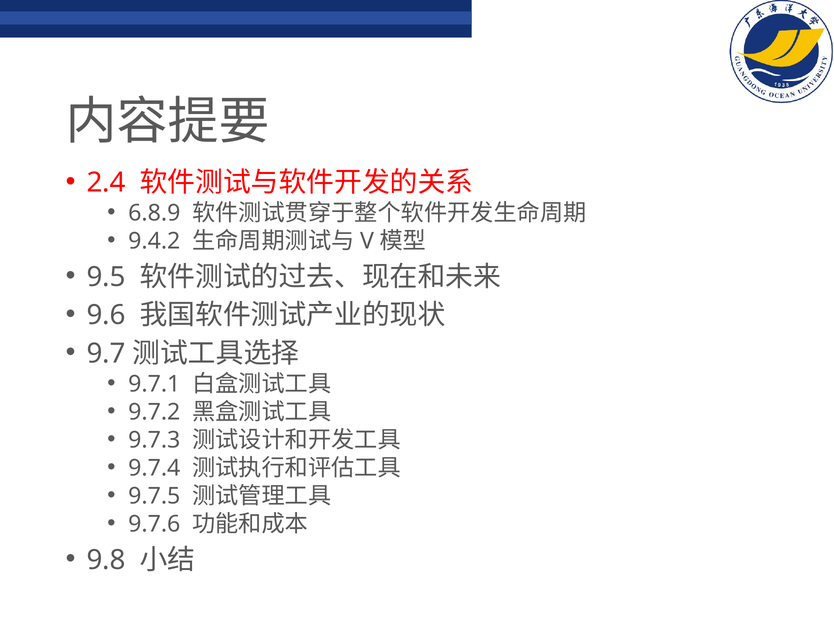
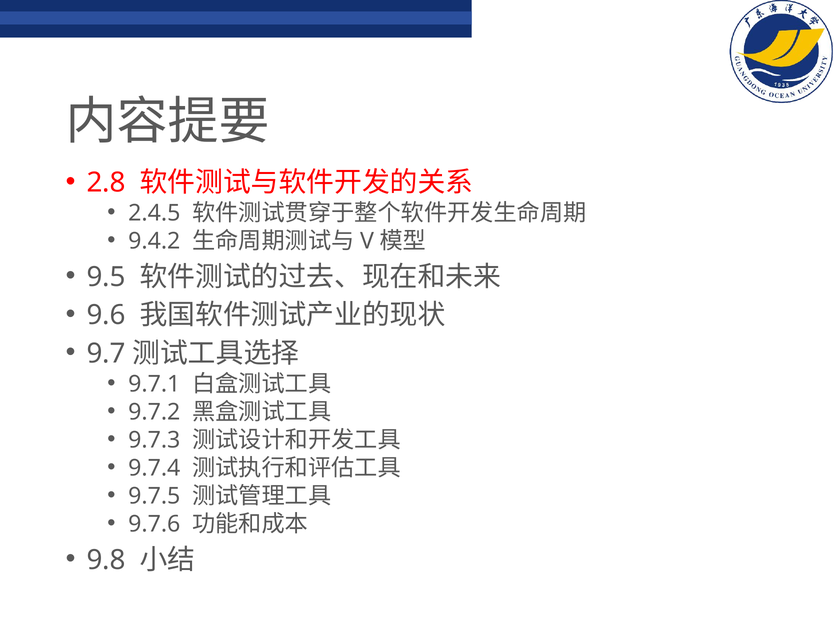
2.4: 2.4 -> 2.8
6.8.9: 6.8.9 -> 2.4.5
